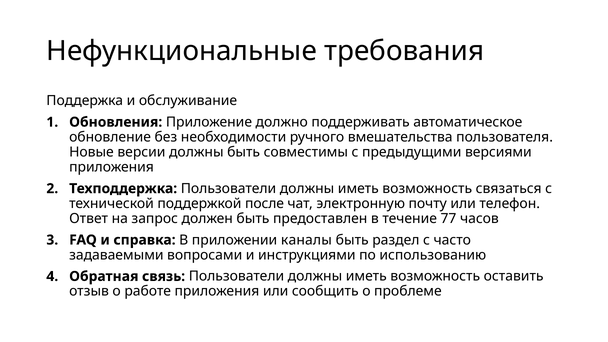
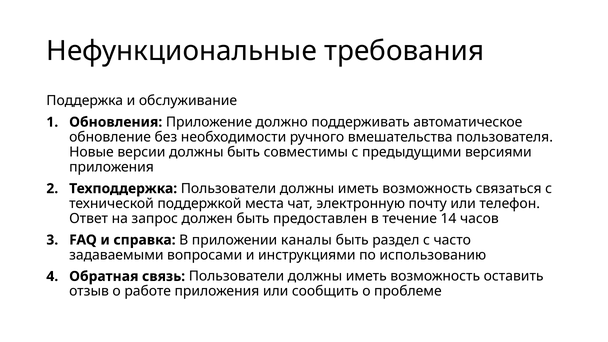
после: после -> места
77: 77 -> 14
